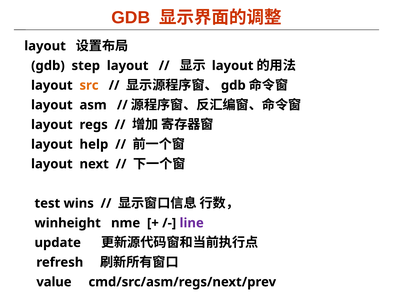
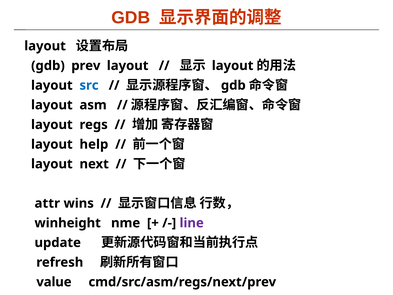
step: step -> prev
src colour: orange -> blue
test: test -> attr
